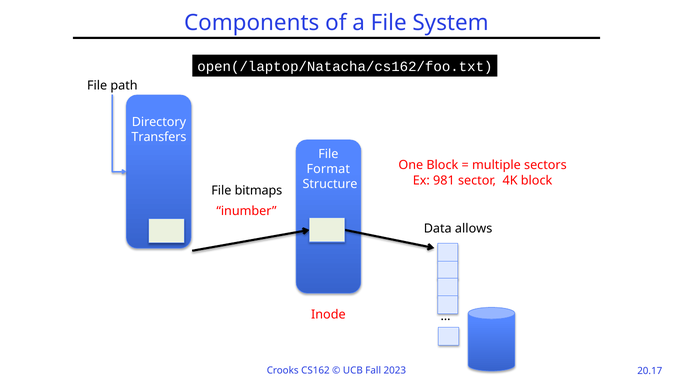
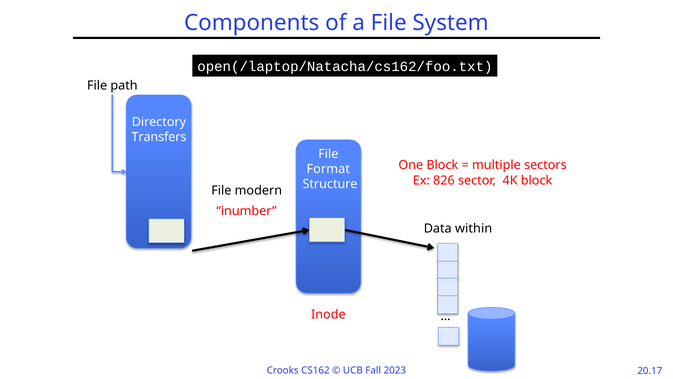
981: 981 -> 826
bitmaps: bitmaps -> modern
allows: allows -> within
